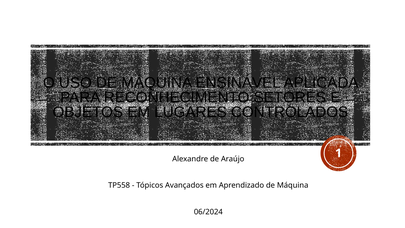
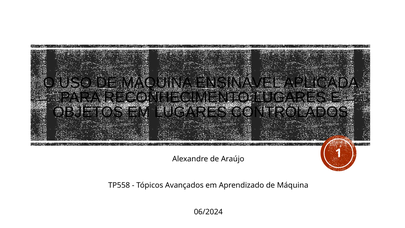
RECONHECIMENTO SETORES: SETORES -> LUGARES
